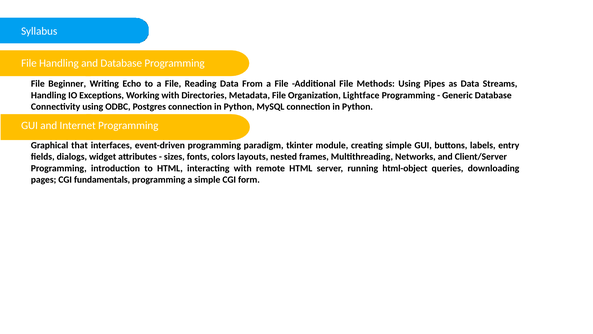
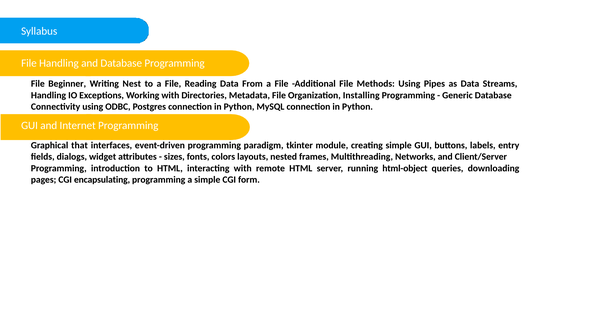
Echo: Echo -> Nest
Lightface: Lightface -> Installing
fundamentals: fundamentals -> encapsulating
